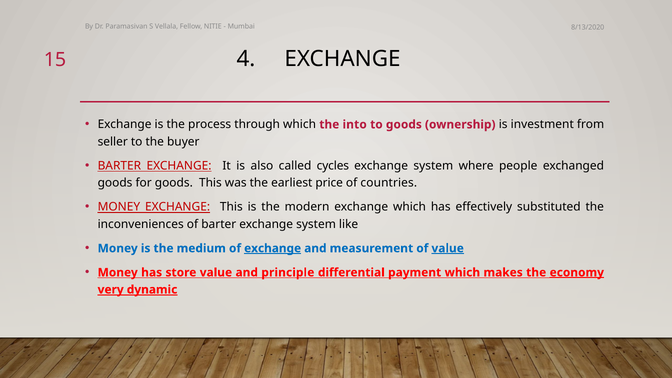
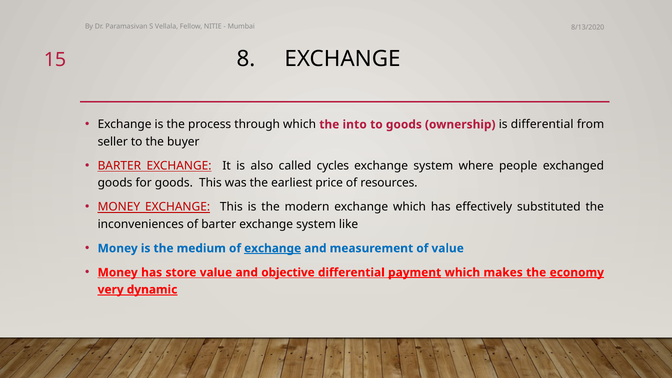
4: 4 -> 8
is investment: investment -> differential
countries: countries -> resources
value at (448, 248) underline: present -> none
principle: principle -> objective
payment underline: none -> present
